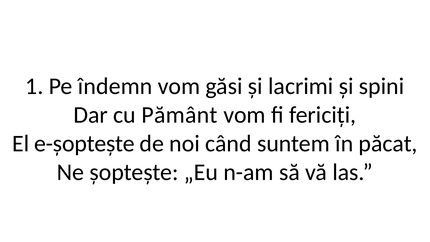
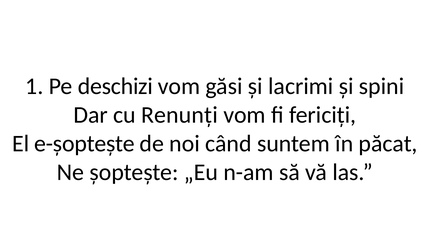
îndemn: îndemn -> deschizi
Pământ: Pământ -> Renunți
